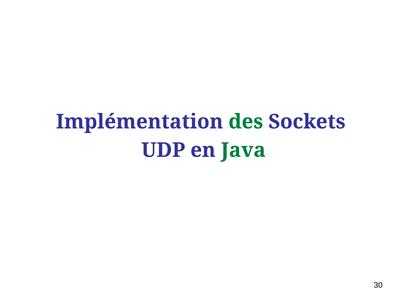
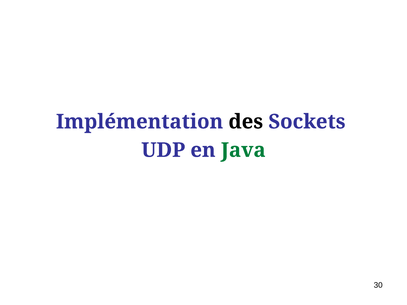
des colour: green -> black
